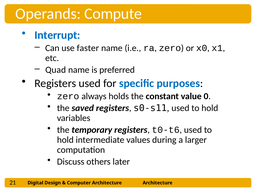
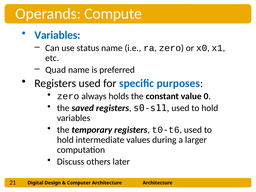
Interrupt at (57, 35): Interrupt -> Variables
faster: faster -> status
